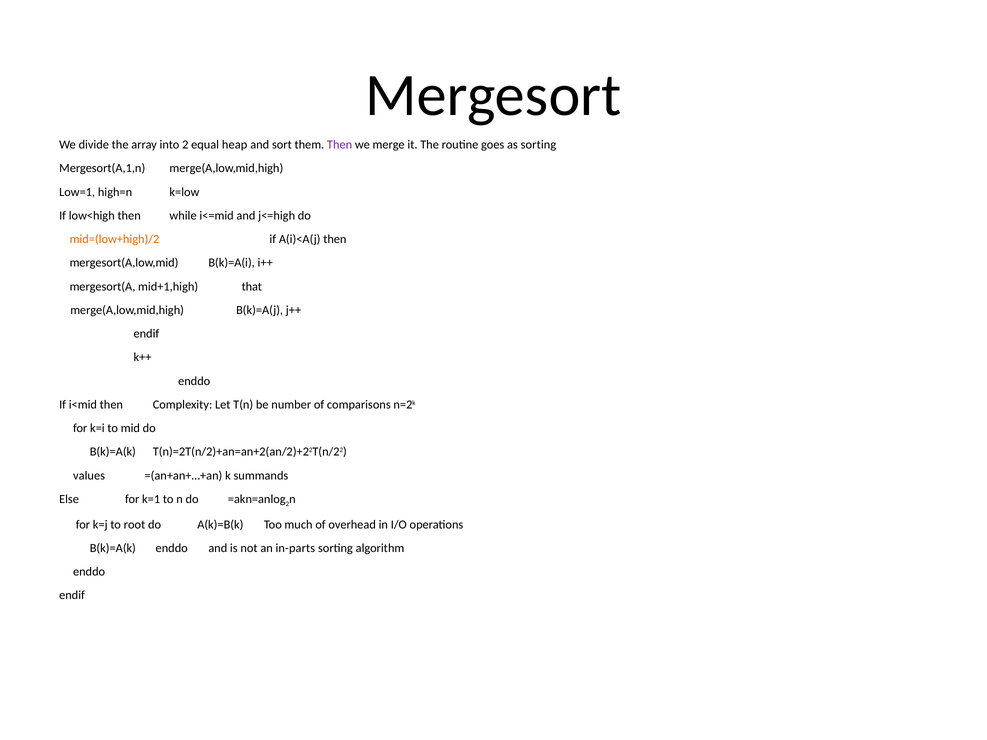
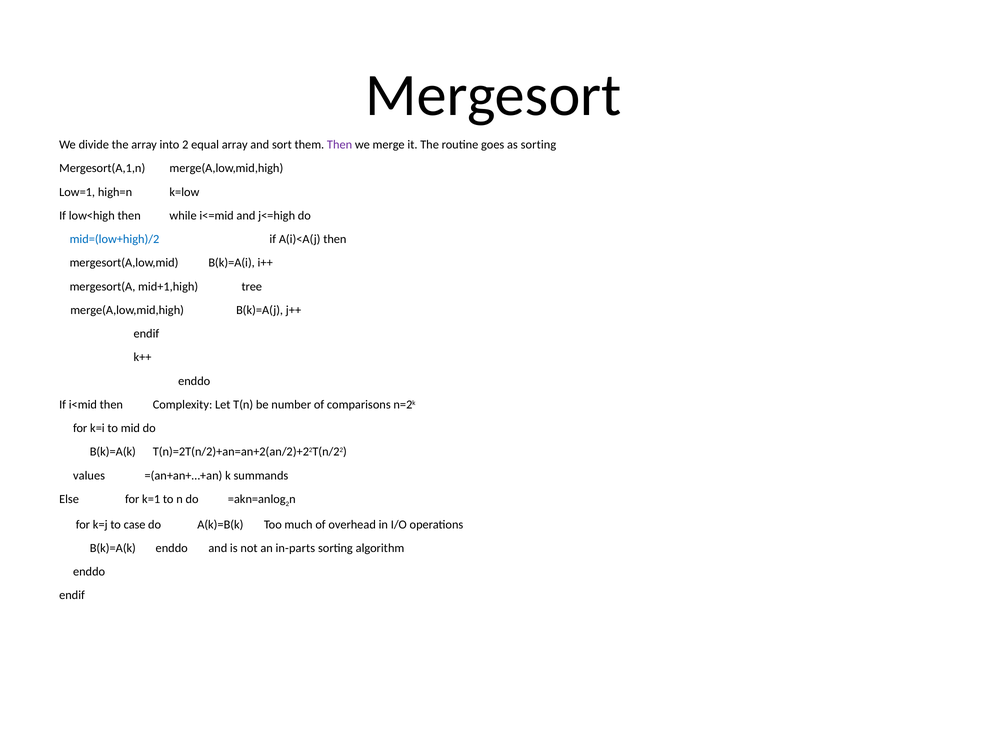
equal heap: heap -> array
mid=(low+high)/2 colour: orange -> blue
that: that -> tree
root: root -> case
